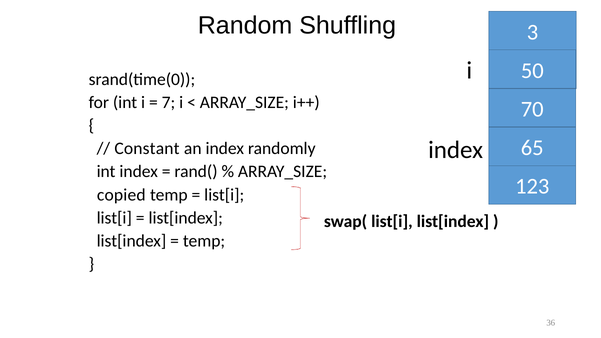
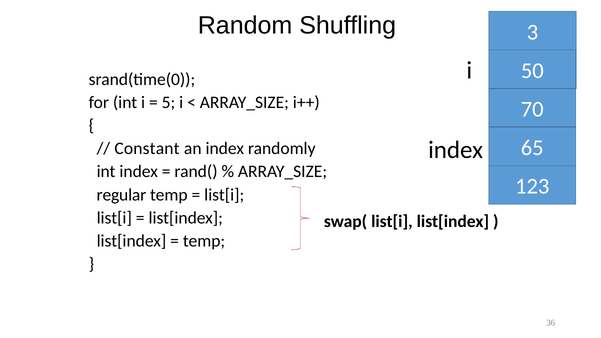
7: 7 -> 5
copied: copied -> regular
